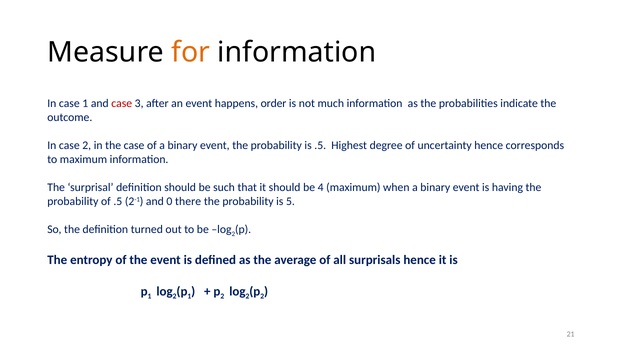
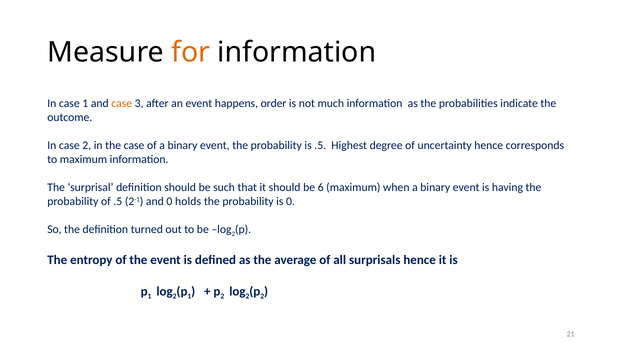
case at (122, 103) colour: red -> orange
4: 4 -> 6
there: there -> holds
is 5: 5 -> 0
